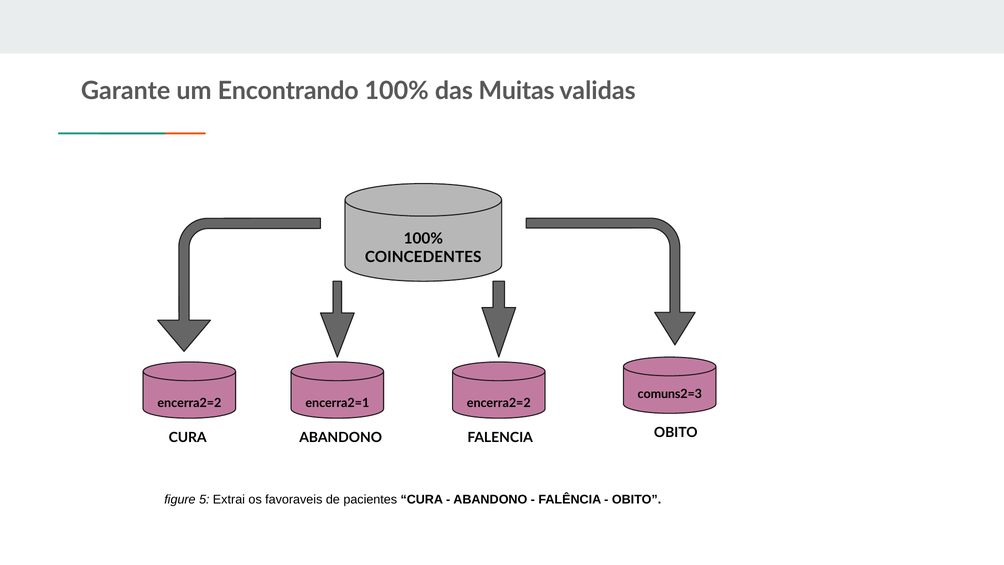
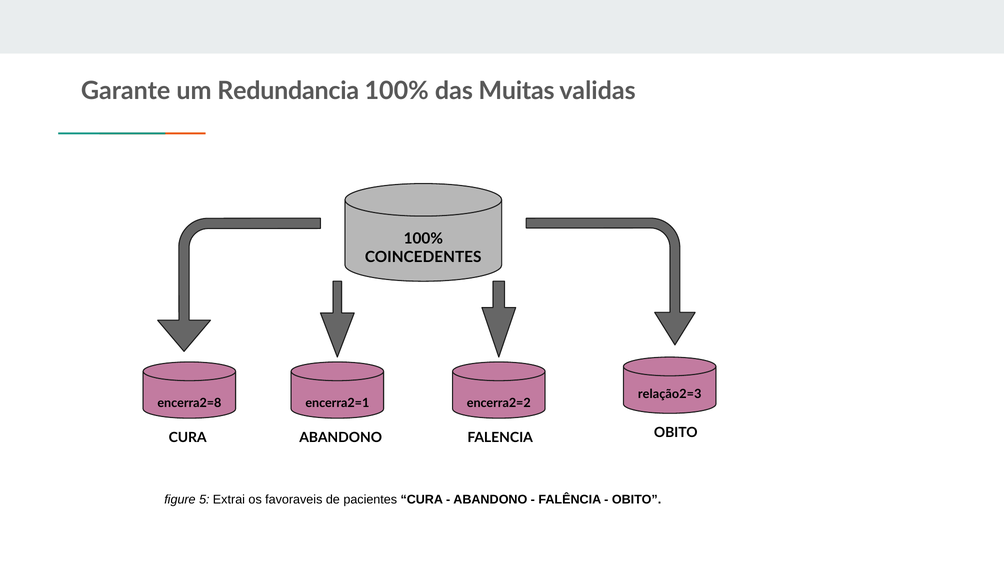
Encontrando: Encontrando -> Redundancia
comuns2=3: comuns2=3 -> relação2=3
encerra2=2 at (189, 403): encerra2=2 -> encerra2=8
